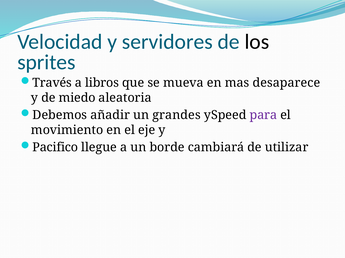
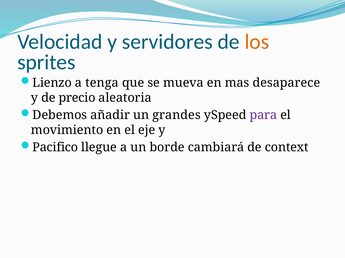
los colour: black -> orange
Través: Través -> Lienzo
libros: libros -> tenga
miedo: miedo -> precio
utilizar: utilizar -> context
